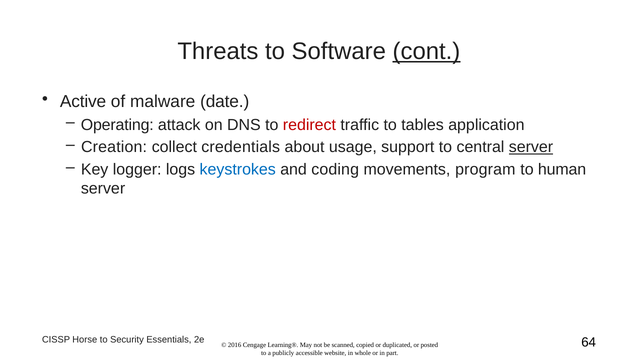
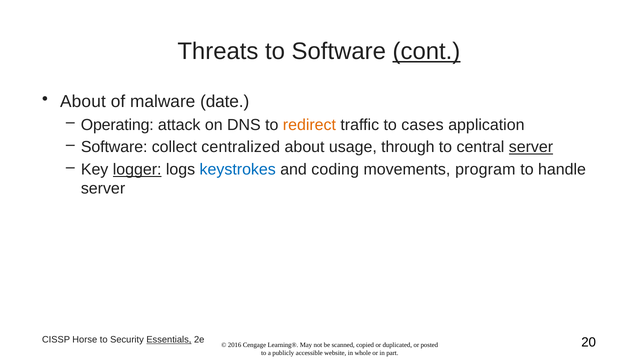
Active at (83, 102): Active -> About
redirect colour: red -> orange
tables: tables -> cases
Creation at (114, 147): Creation -> Software
credentials: credentials -> centralized
support: support -> through
logger underline: none -> present
human: human -> handle
Essentials underline: none -> present
64: 64 -> 20
